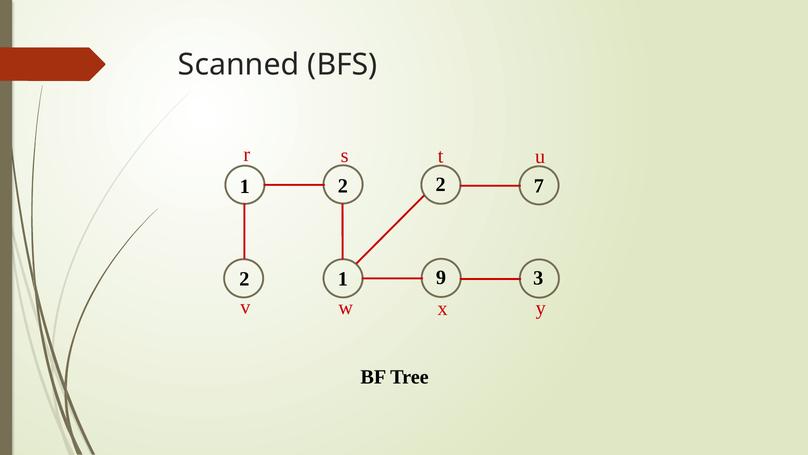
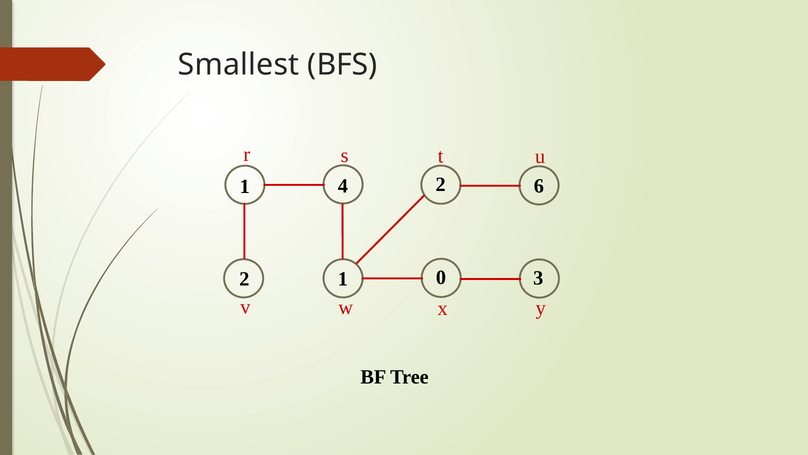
Scanned: Scanned -> Smallest
7: 7 -> 6
1 2: 2 -> 4
9: 9 -> 0
